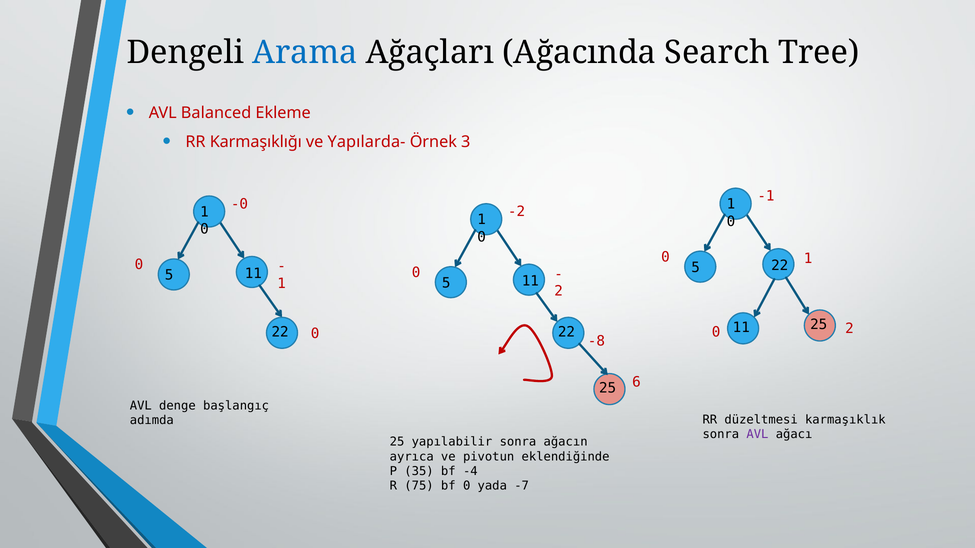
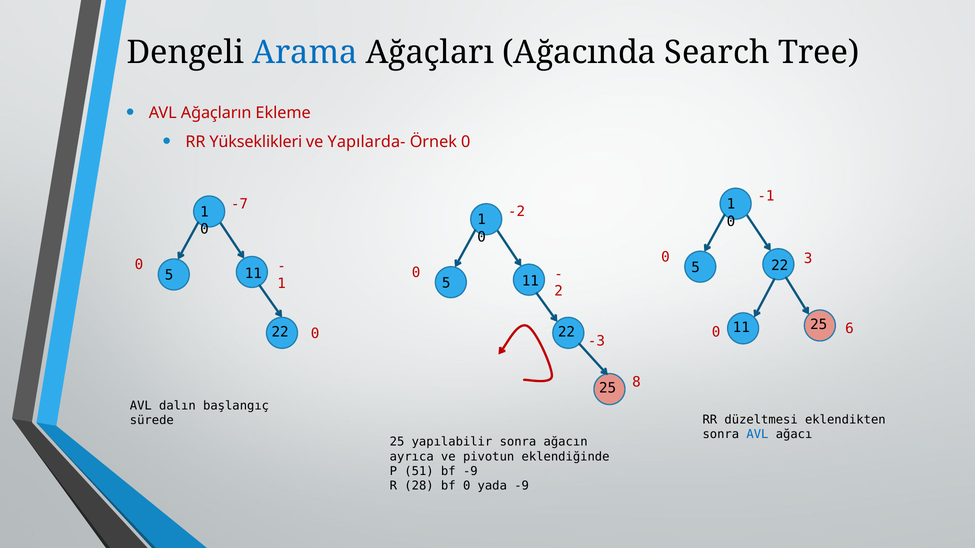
Balanced: Balanced -> Ağaçların
Karmaşıklığı: Karmaşıklığı -> Yükseklikleri
Örnek 3: 3 -> 0
-0: -0 -> -7
0 1: 1 -> 3
0 2: 2 -> 6
-8: -8 -> -3
6: 6 -> 8
denge: denge -> dalın
karmaşıklık: karmaşıklık -> eklendikten
adımda: adımda -> sürede
AVL at (757, 435) colour: purple -> blue
35: 35 -> 51
bf -4: -4 -> -9
75: 75 -> 28
yada -7: -7 -> -9
